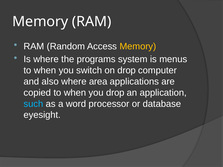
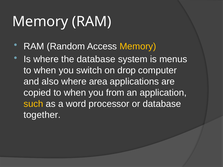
the programs: programs -> database
you drop: drop -> from
such colour: light blue -> yellow
eyesight: eyesight -> together
